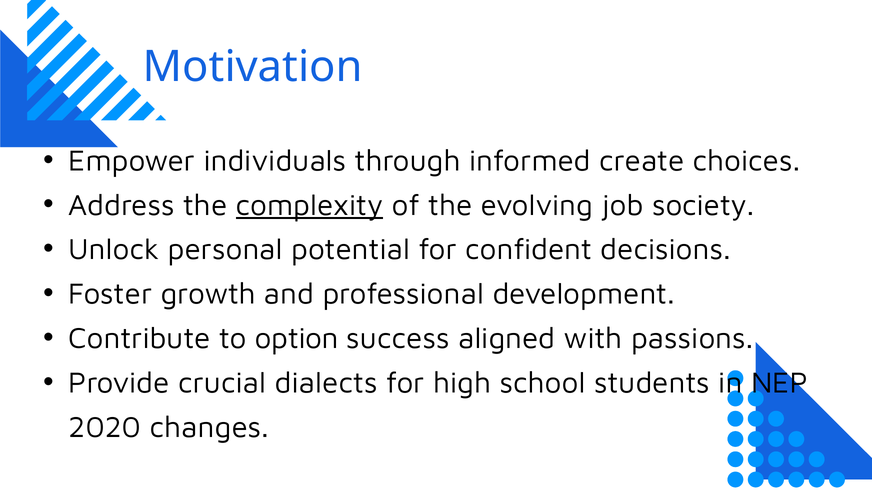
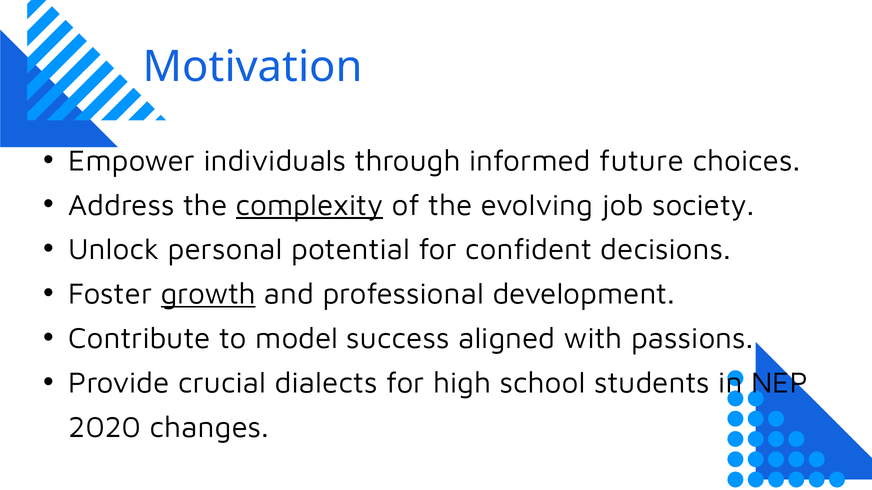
create: create -> future
growth underline: none -> present
option: option -> model
